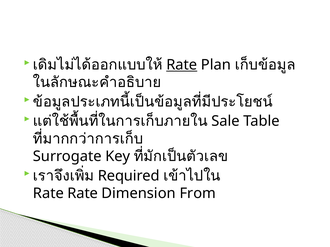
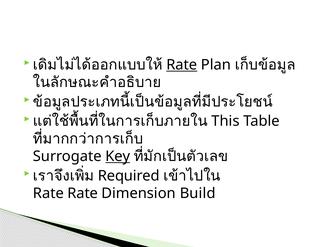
Sale: Sale -> This
Key underline: none -> present
From: From -> Build
